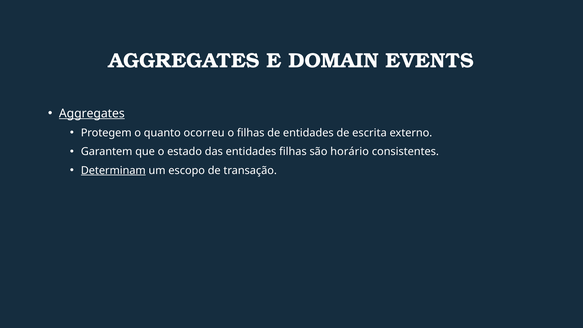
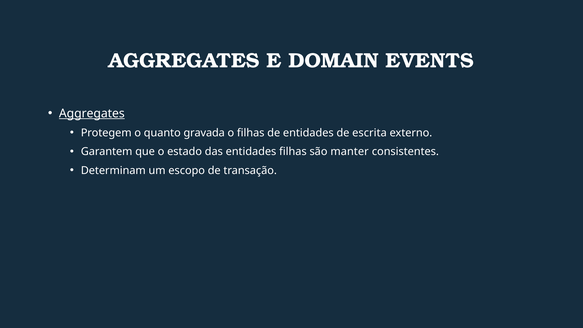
ocorreu: ocorreu -> gravada
horário: horário -> manter
Determinam underline: present -> none
